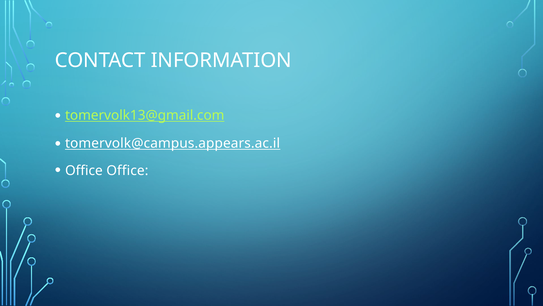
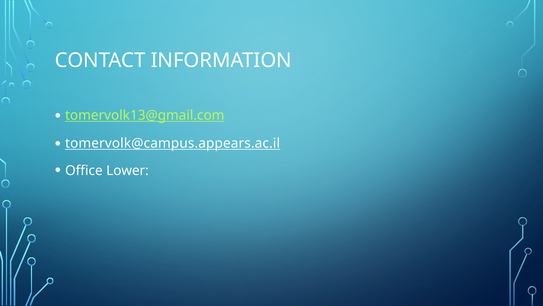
Office Office: Office -> Lower
